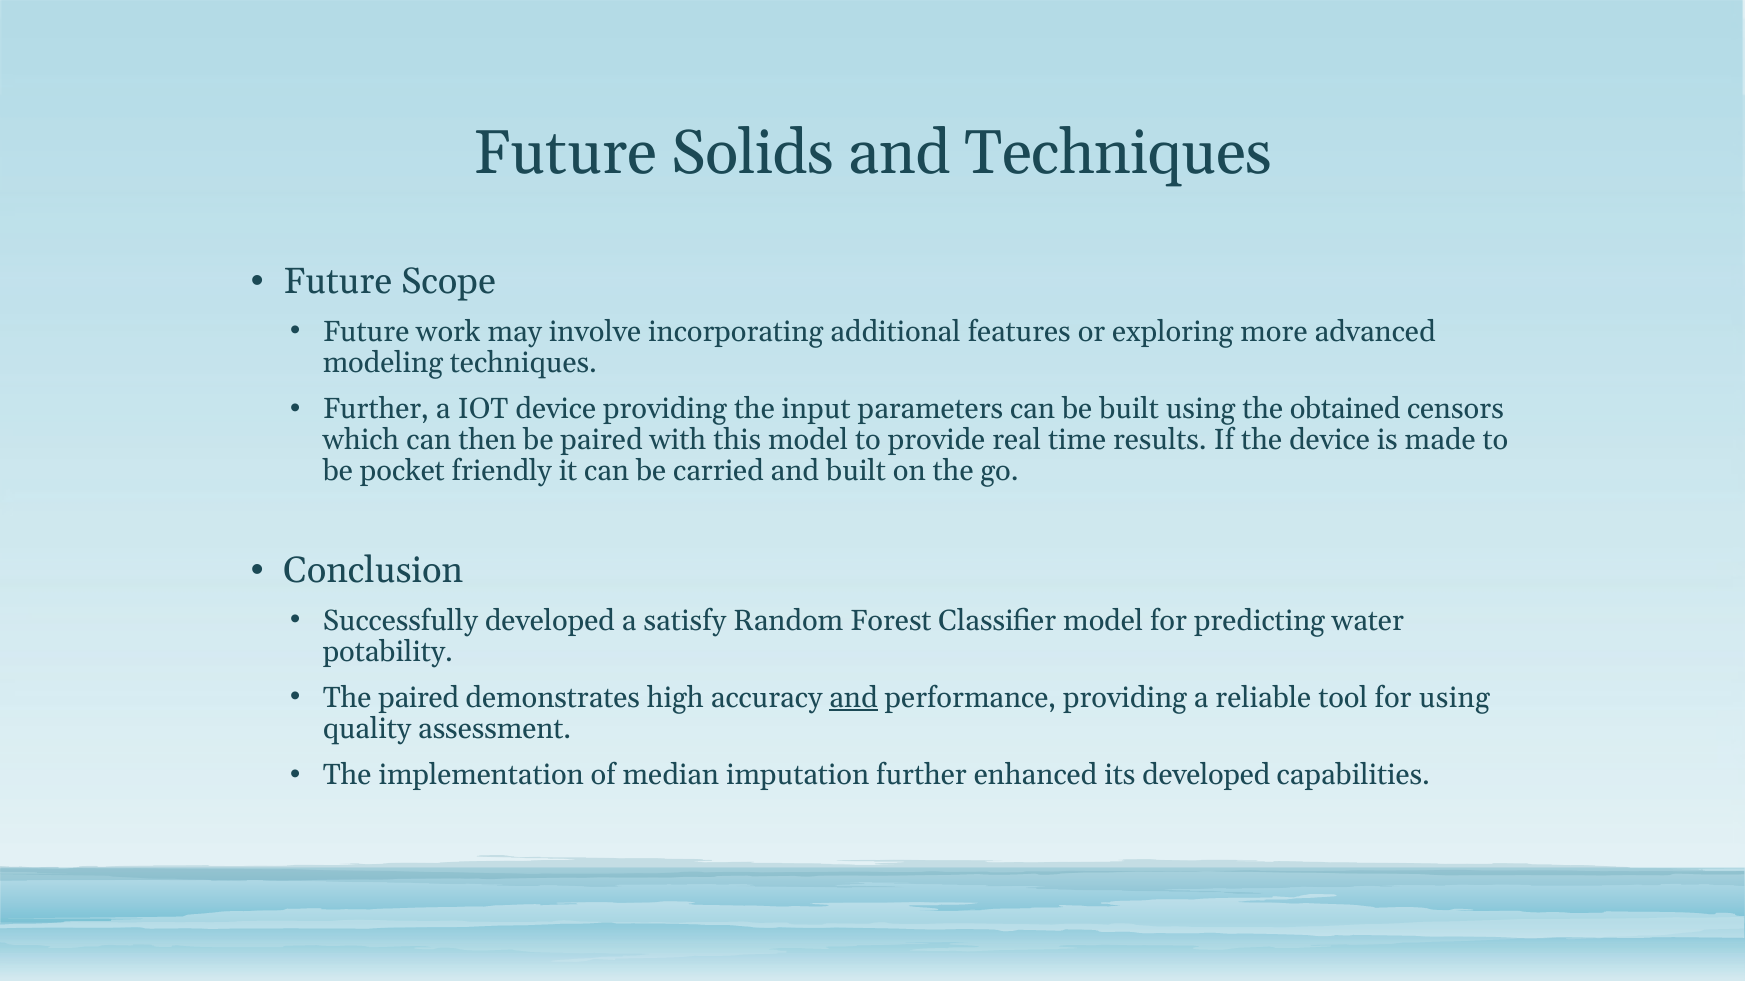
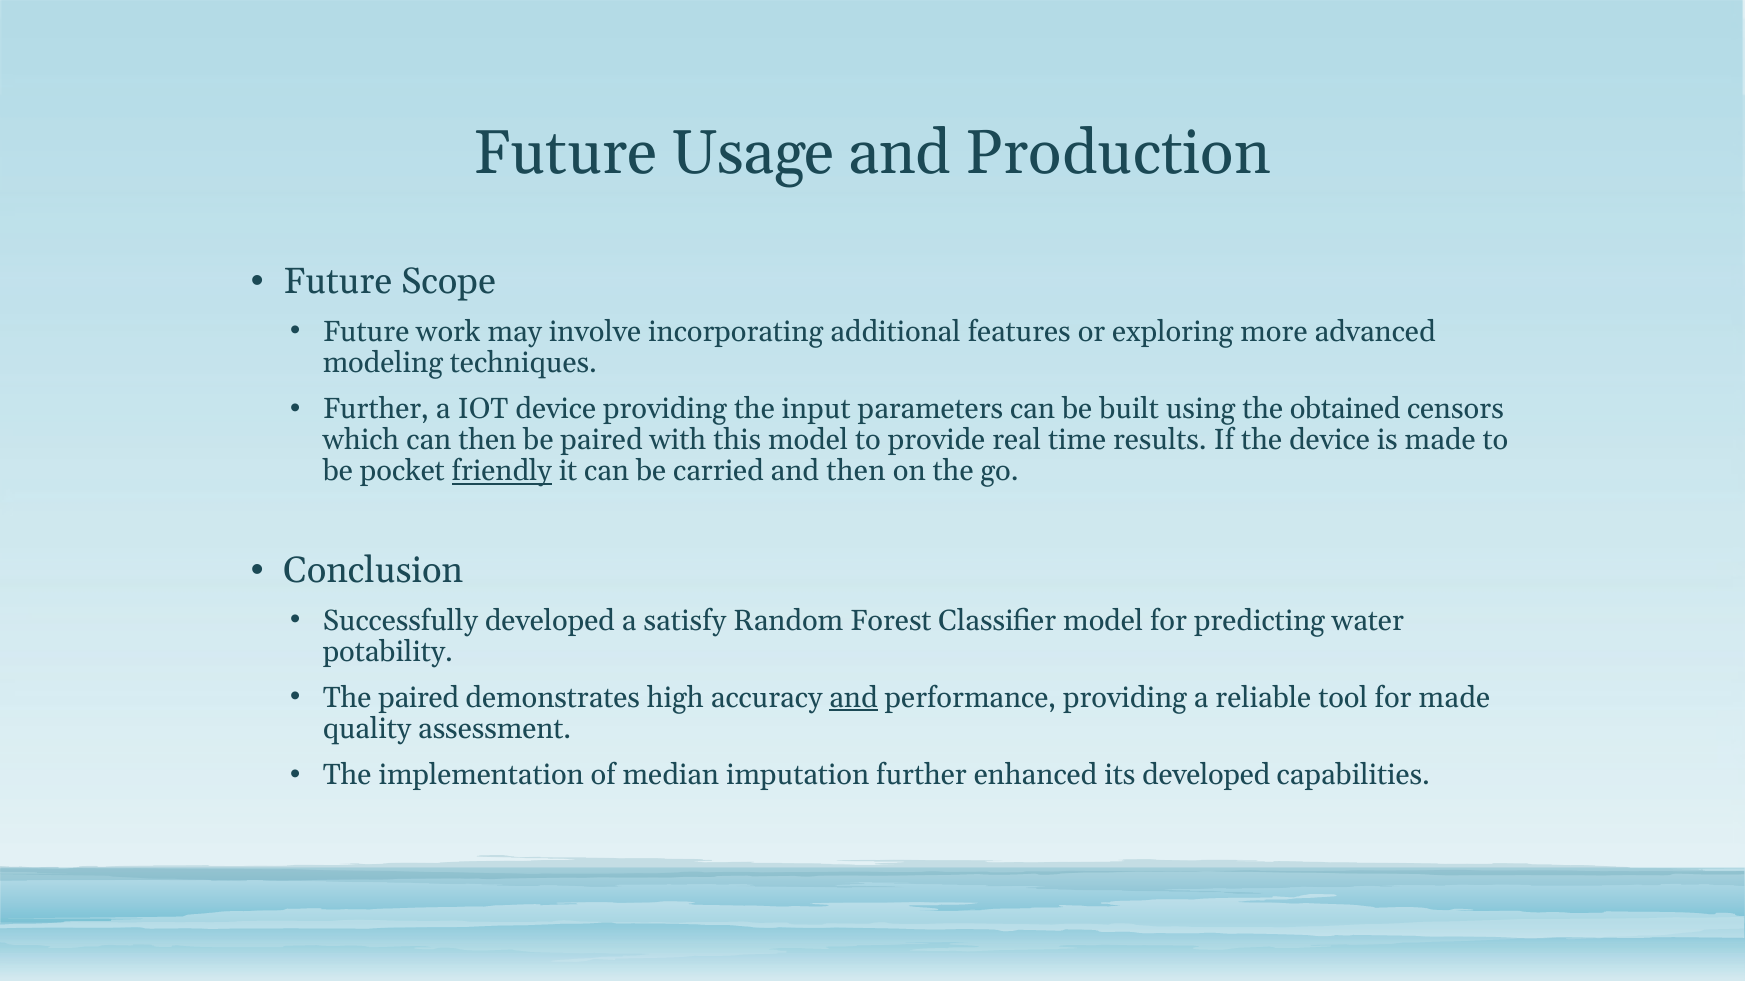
Solids: Solids -> Usage
and Techniques: Techniques -> Production
friendly underline: none -> present
and built: built -> then
for using: using -> made
